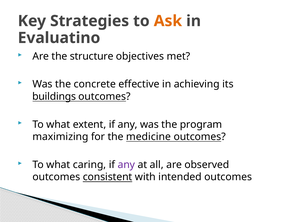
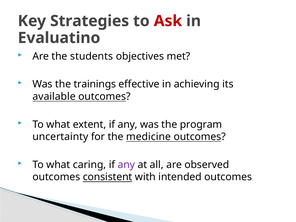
Ask colour: orange -> red
structure: structure -> students
concrete: concrete -> trainings
buildings: buildings -> available
maximizing: maximizing -> uncertainty
